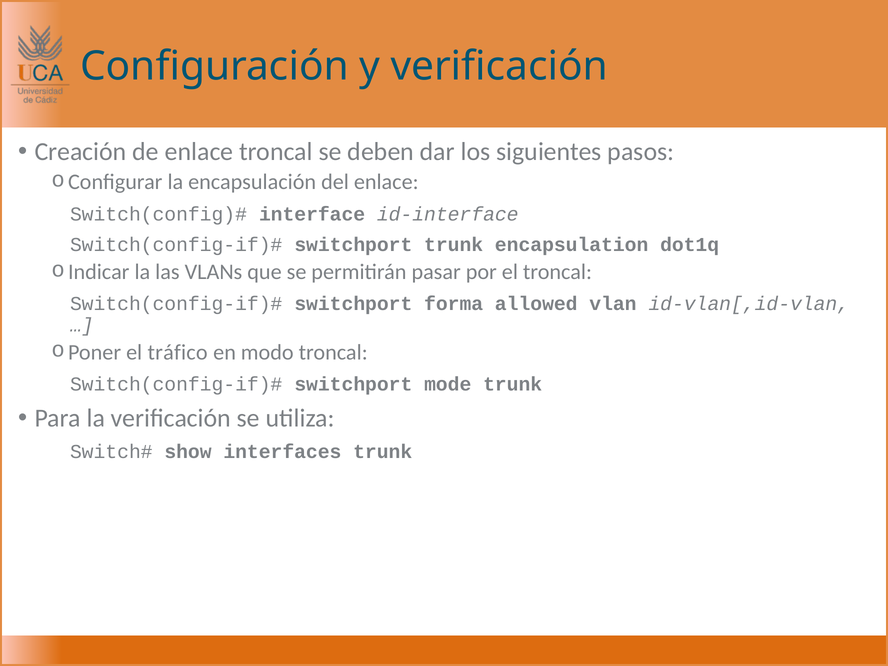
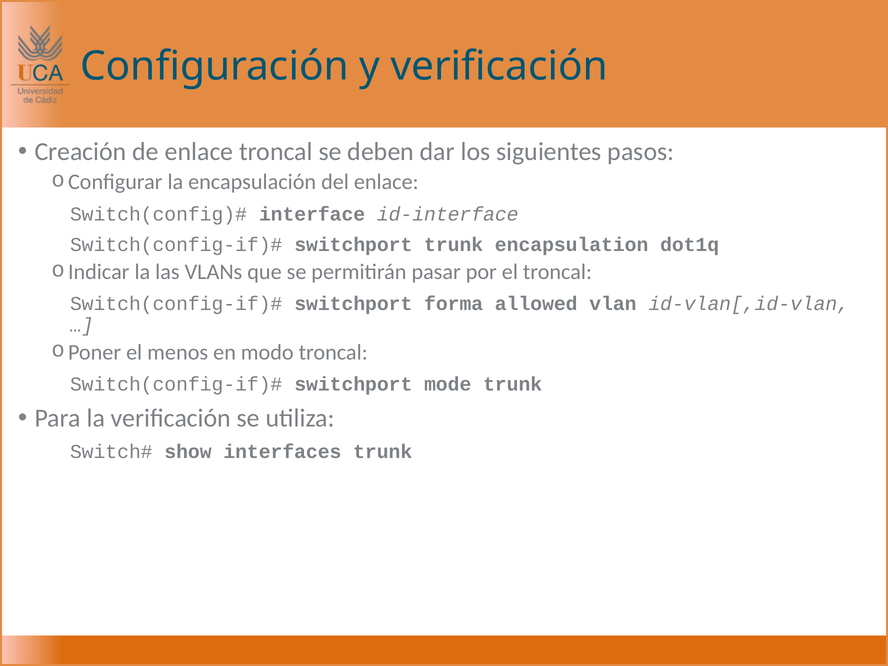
tráfico: tráfico -> menos
